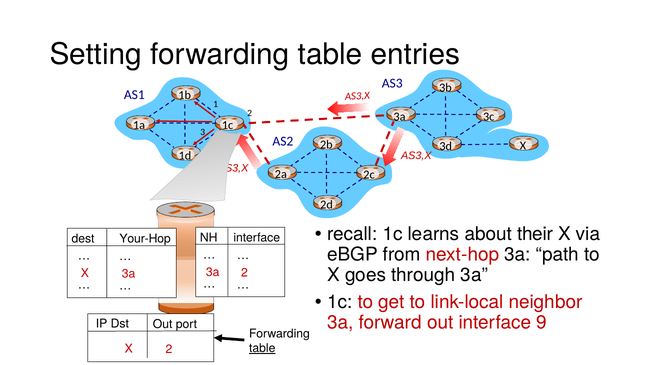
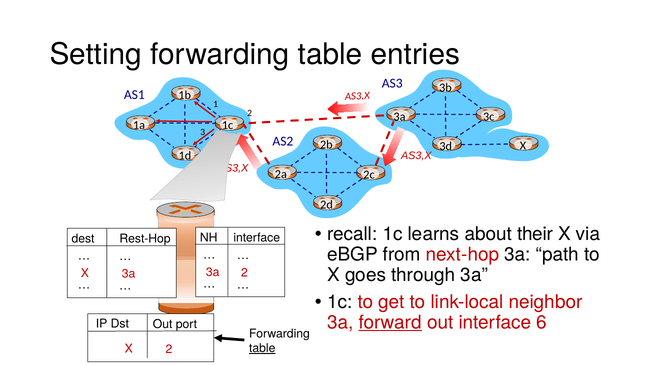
Your-Hop: Your-Hop -> Rest-Hop
forward underline: none -> present
9: 9 -> 6
